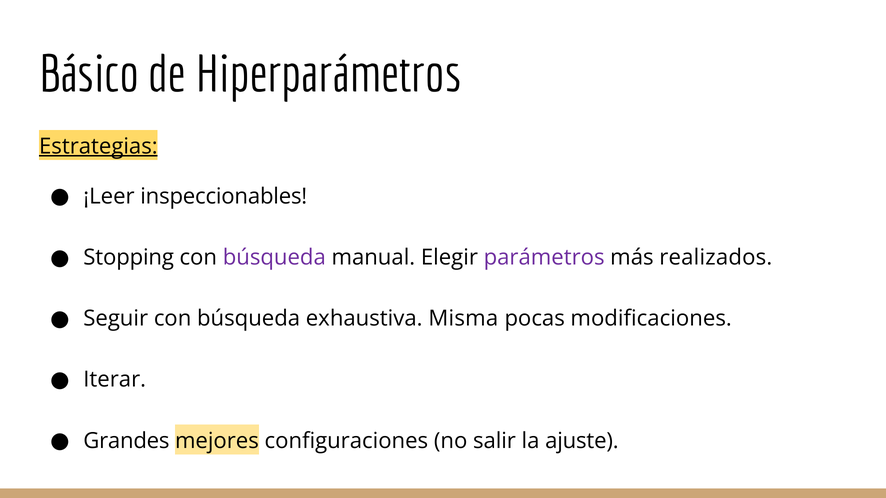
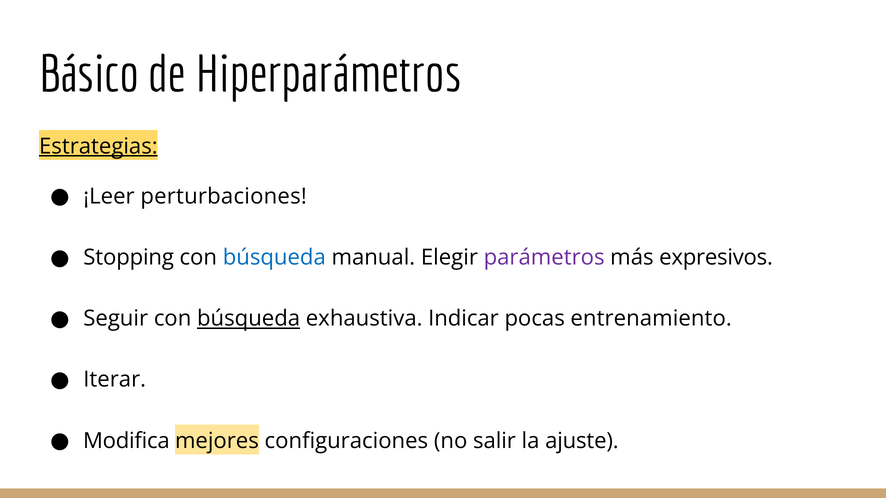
inspeccionables: inspeccionables -> perturbaciones
búsqueda at (274, 258) colour: purple -> blue
realizados: realizados -> expresivos
búsqueda at (249, 319) underline: none -> present
Misma: Misma -> Indicar
modificaciones: modificaciones -> entrenamiento
Grandes: Grandes -> Modifica
